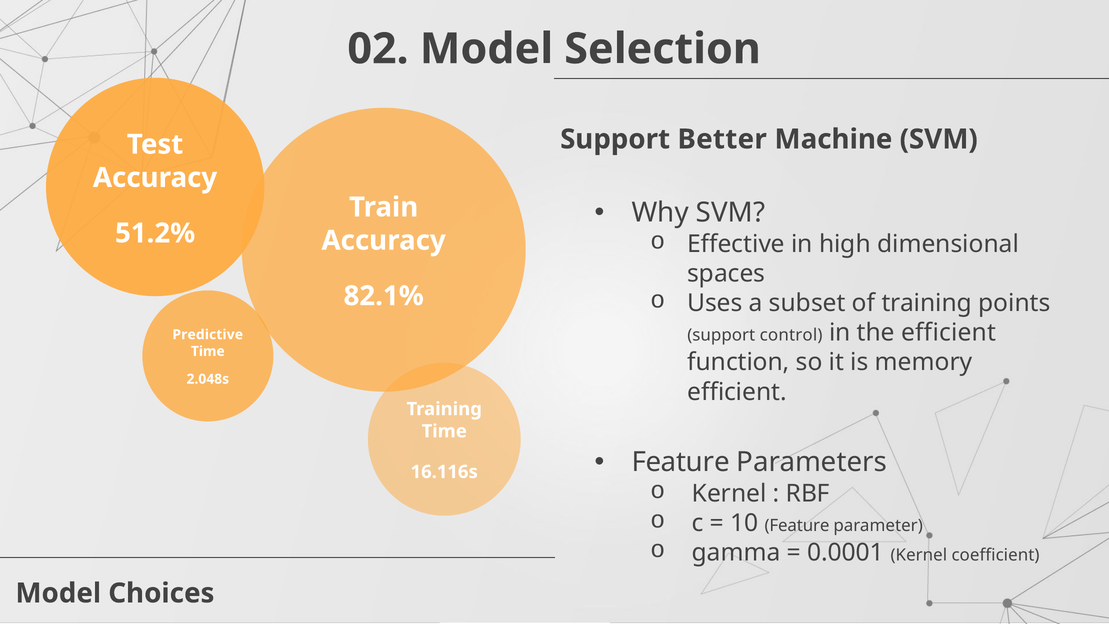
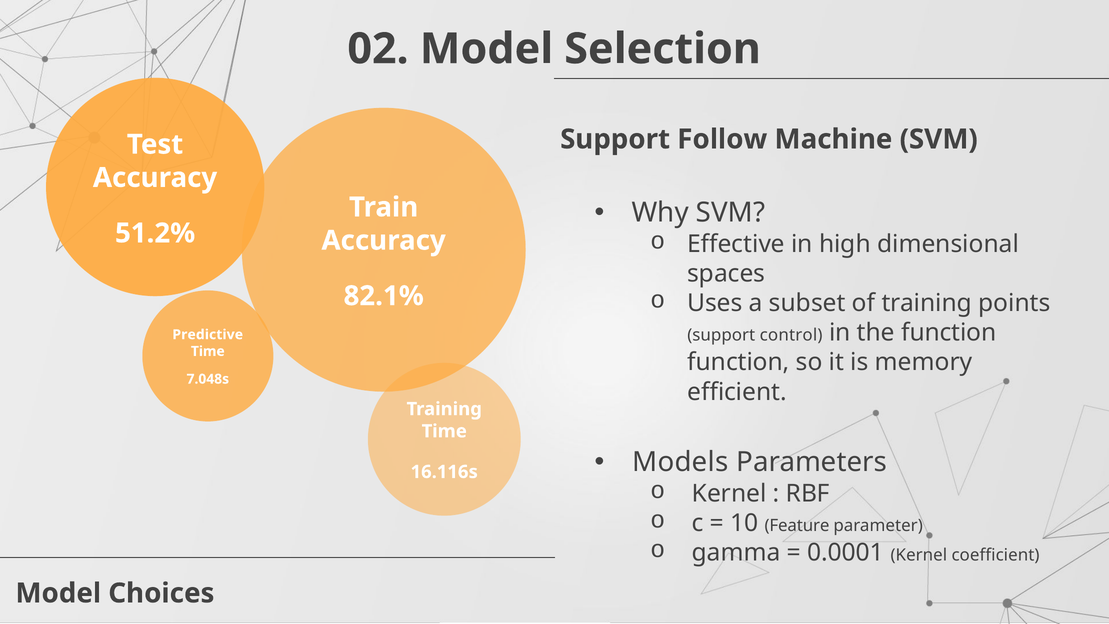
Better: Better -> Follow
the efficient: efficient -> function
2.048s: 2.048s -> 7.048s
Feature at (681, 462): Feature -> Models
